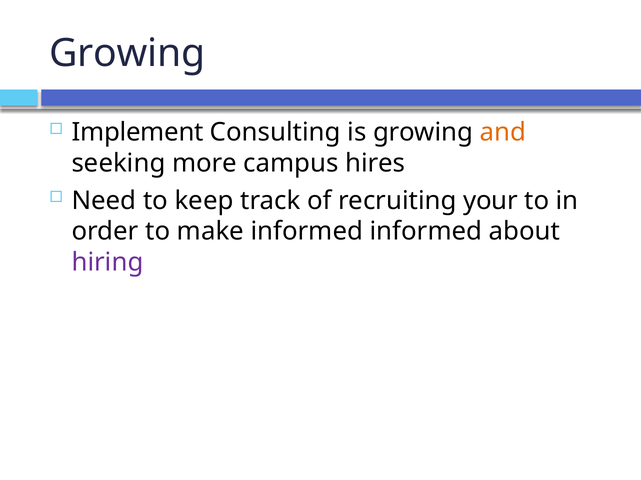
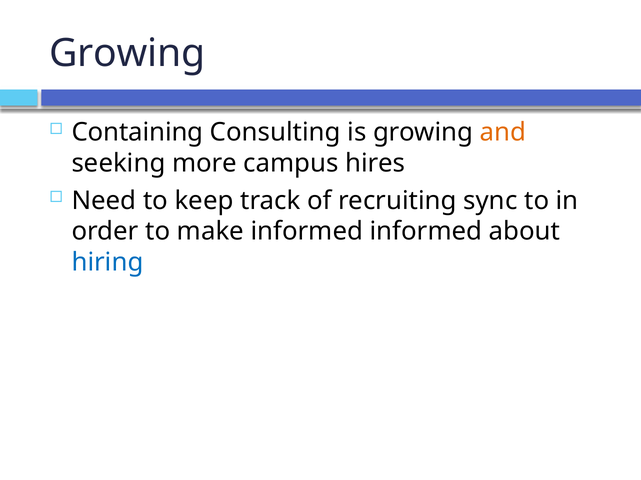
Implement: Implement -> Containing
your: your -> sync
hiring colour: purple -> blue
